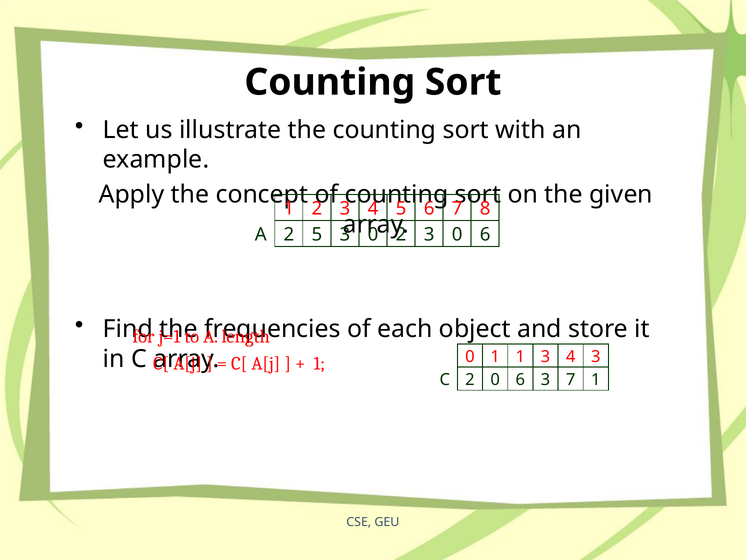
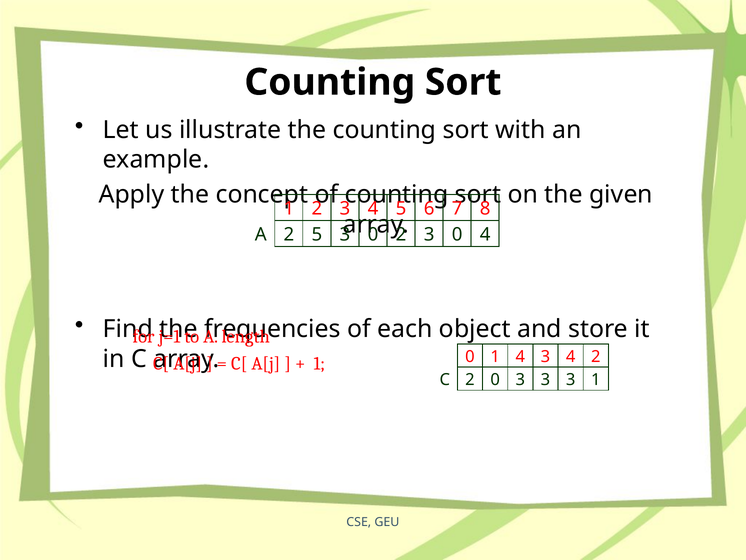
3 0 6: 6 -> 4
1 1: 1 -> 4
4 3: 3 -> 2
2 0 6: 6 -> 3
7 at (571, 380): 7 -> 3
